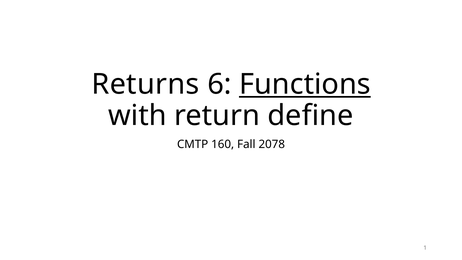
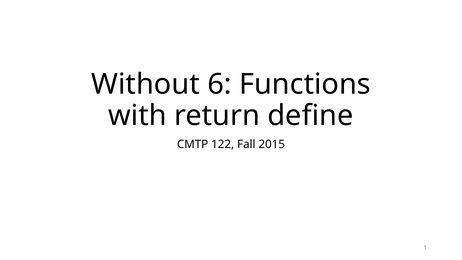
Returns: Returns -> Without
Functions underline: present -> none
160: 160 -> 122
2078: 2078 -> 2015
